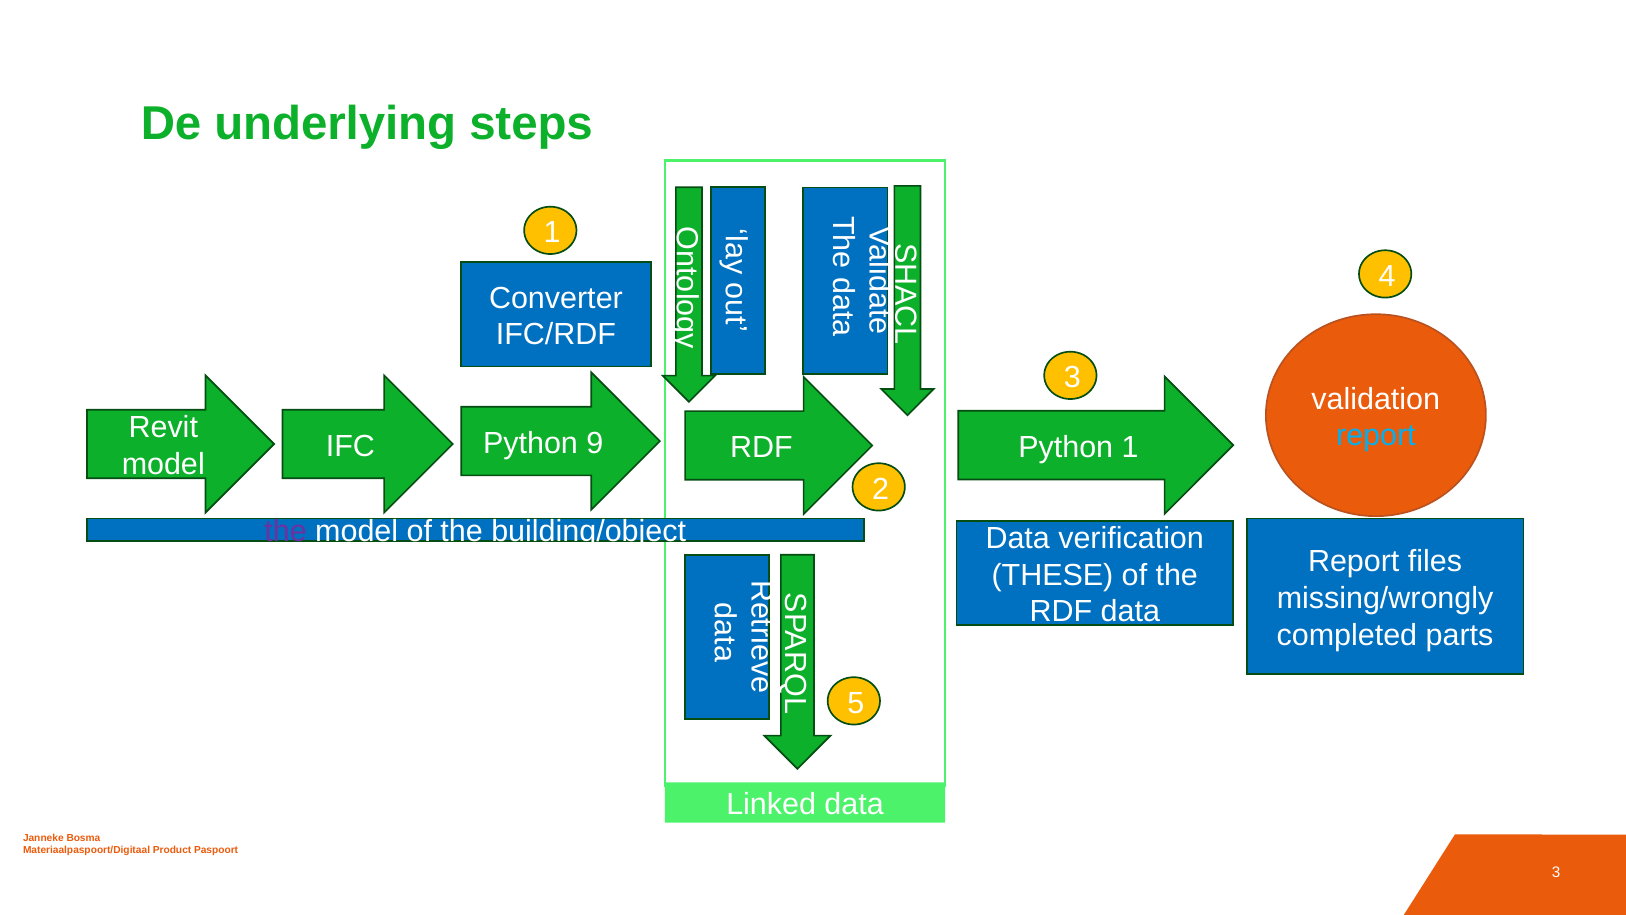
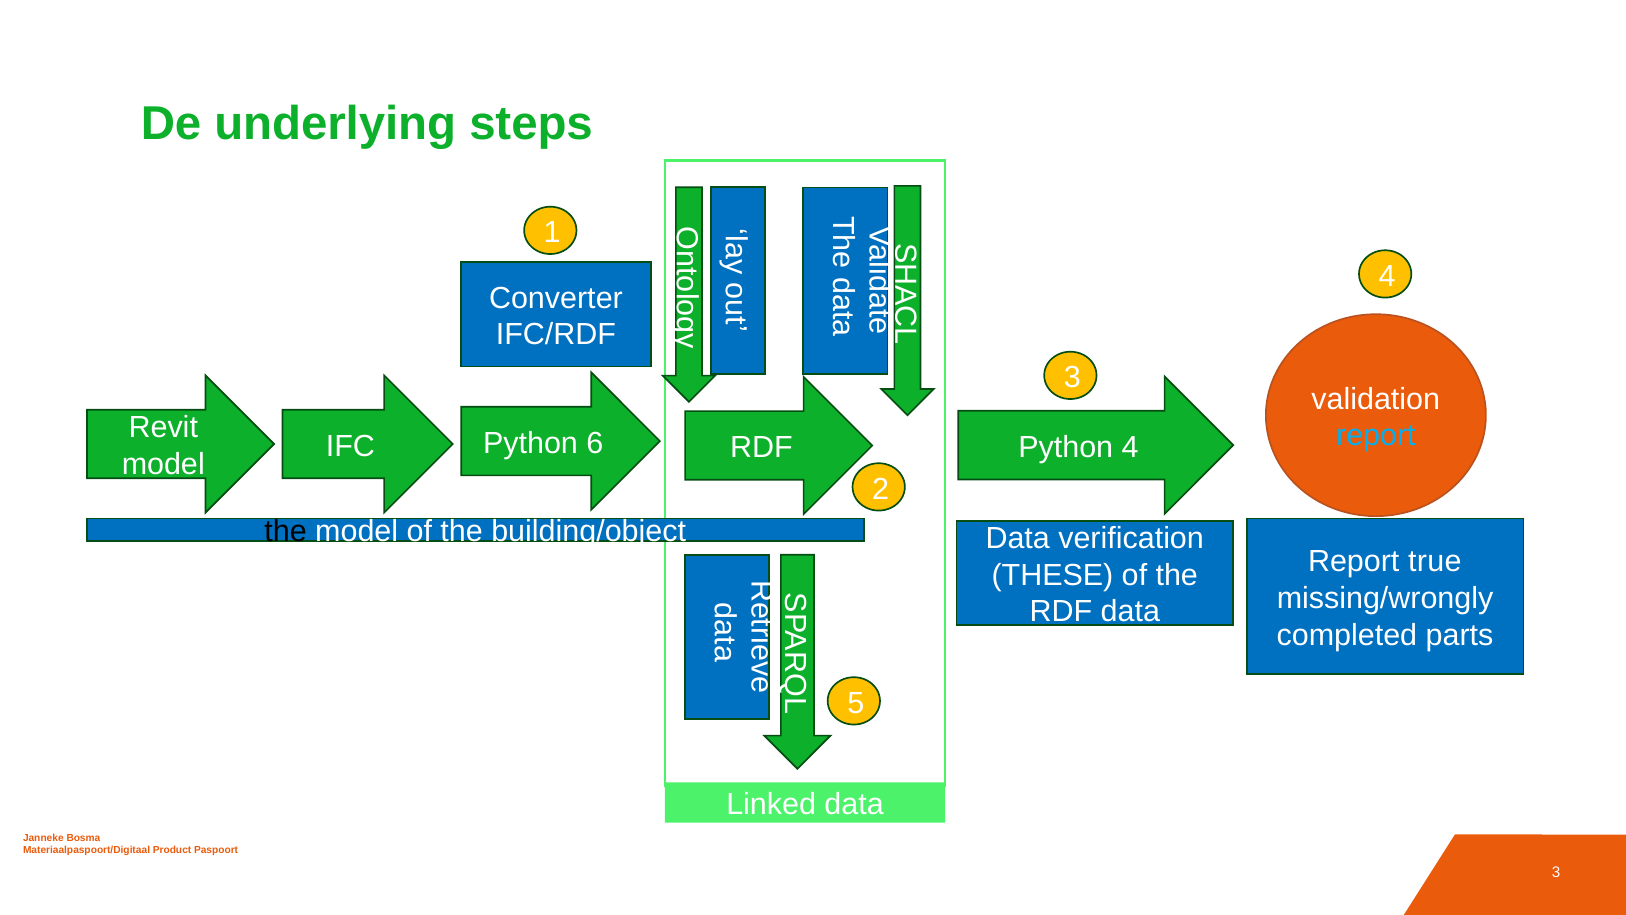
9: 9 -> 6
Python 1: 1 -> 4
the at (286, 532) colour: purple -> black
files: files -> true
